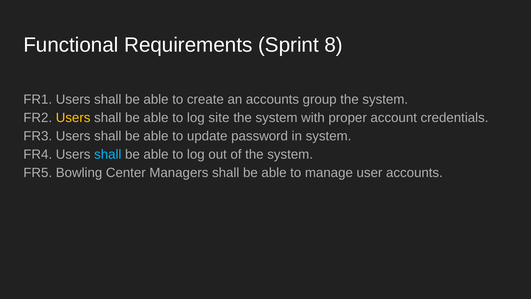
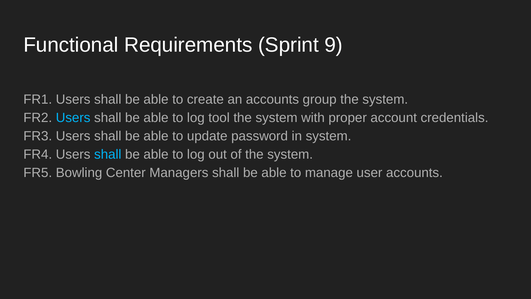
8: 8 -> 9
Users at (73, 118) colour: yellow -> light blue
site: site -> tool
